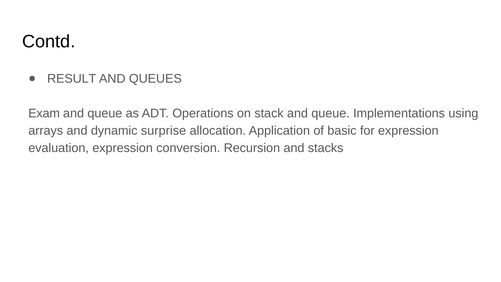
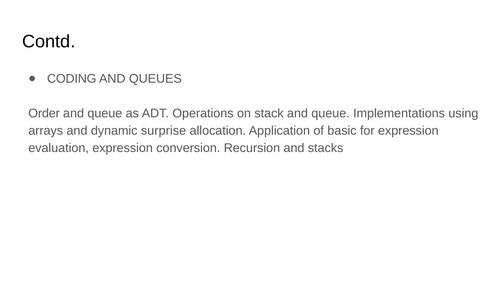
RESULT: RESULT -> CODING
Exam: Exam -> Order
